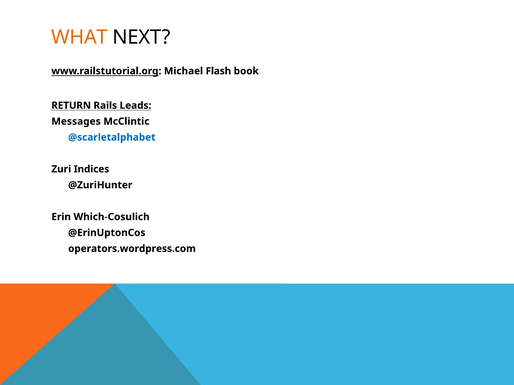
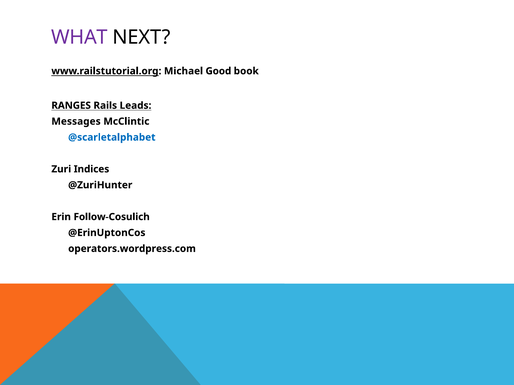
WHAT colour: orange -> purple
Flash: Flash -> Good
RETURN: RETURN -> RANGES
Which-Cosulich: Which-Cosulich -> Follow-Cosulich
